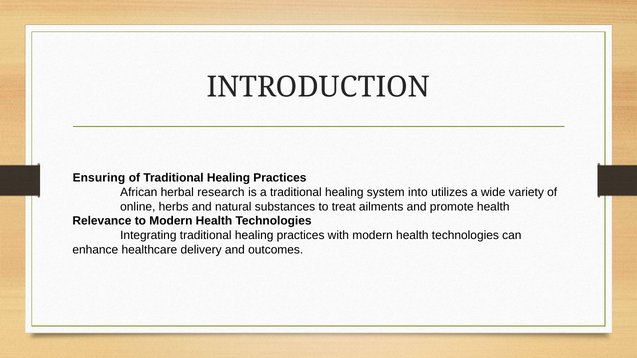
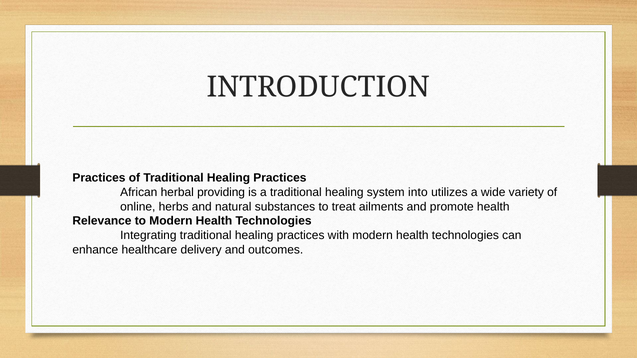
Ensuring at (99, 178): Ensuring -> Practices
research: research -> providing
